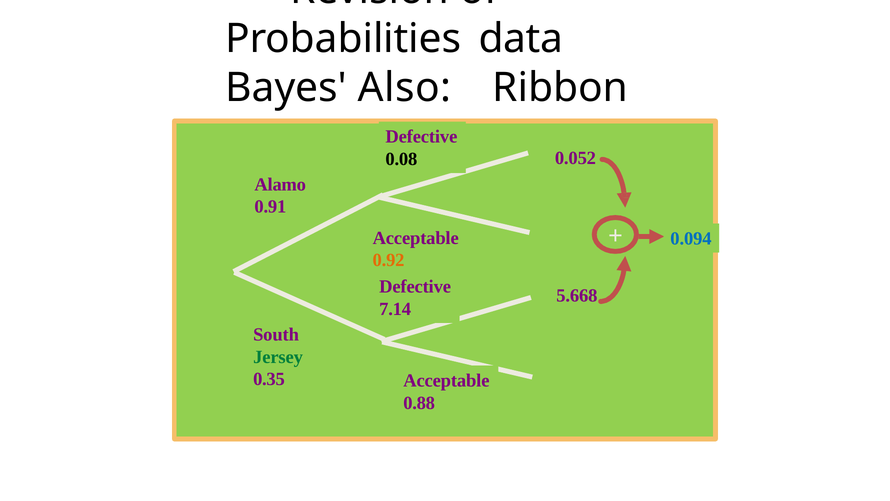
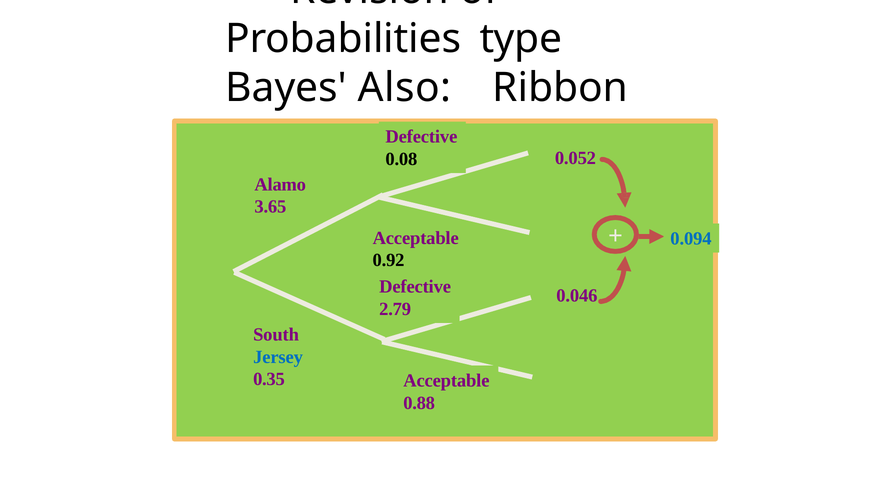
data: data -> type
0.91: 0.91 -> 3.65
0.92 colour: orange -> black
5.668: 5.668 -> 0.046
7.14: 7.14 -> 2.79
Jersey colour: green -> blue
